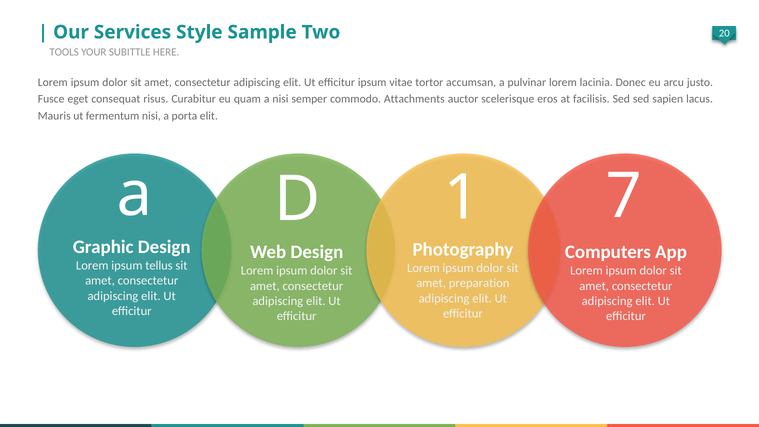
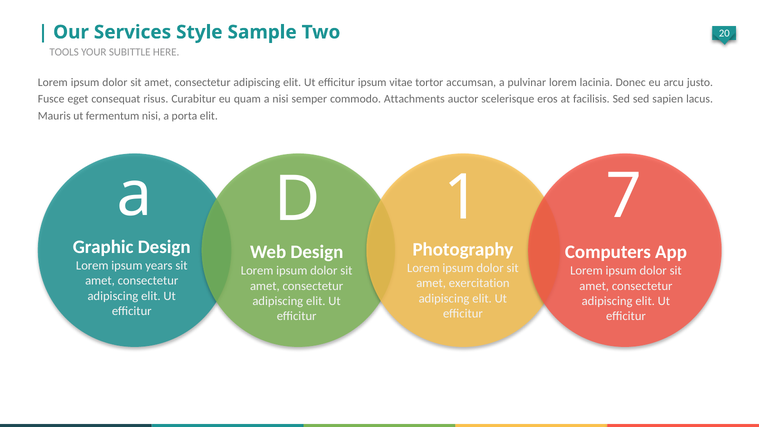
tellus: tellus -> years
preparation: preparation -> exercitation
